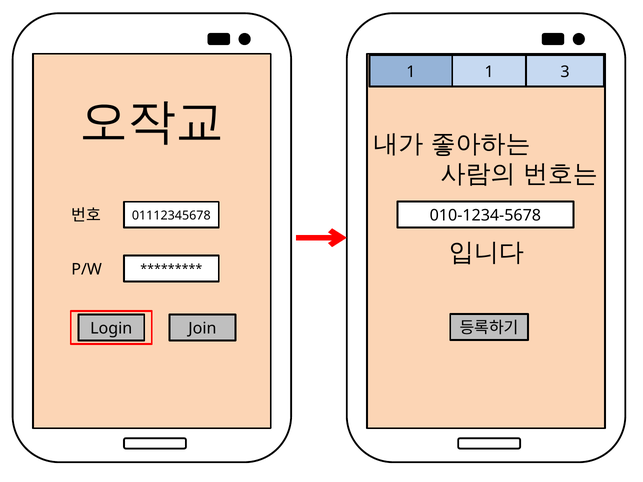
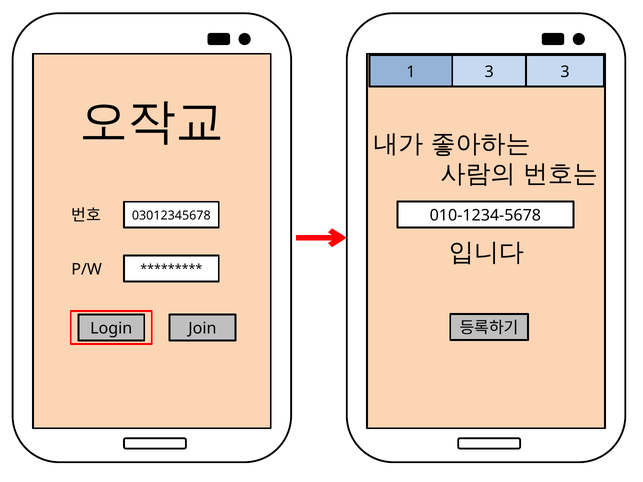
1 1: 1 -> 3
01112345678: 01112345678 -> 03012345678
